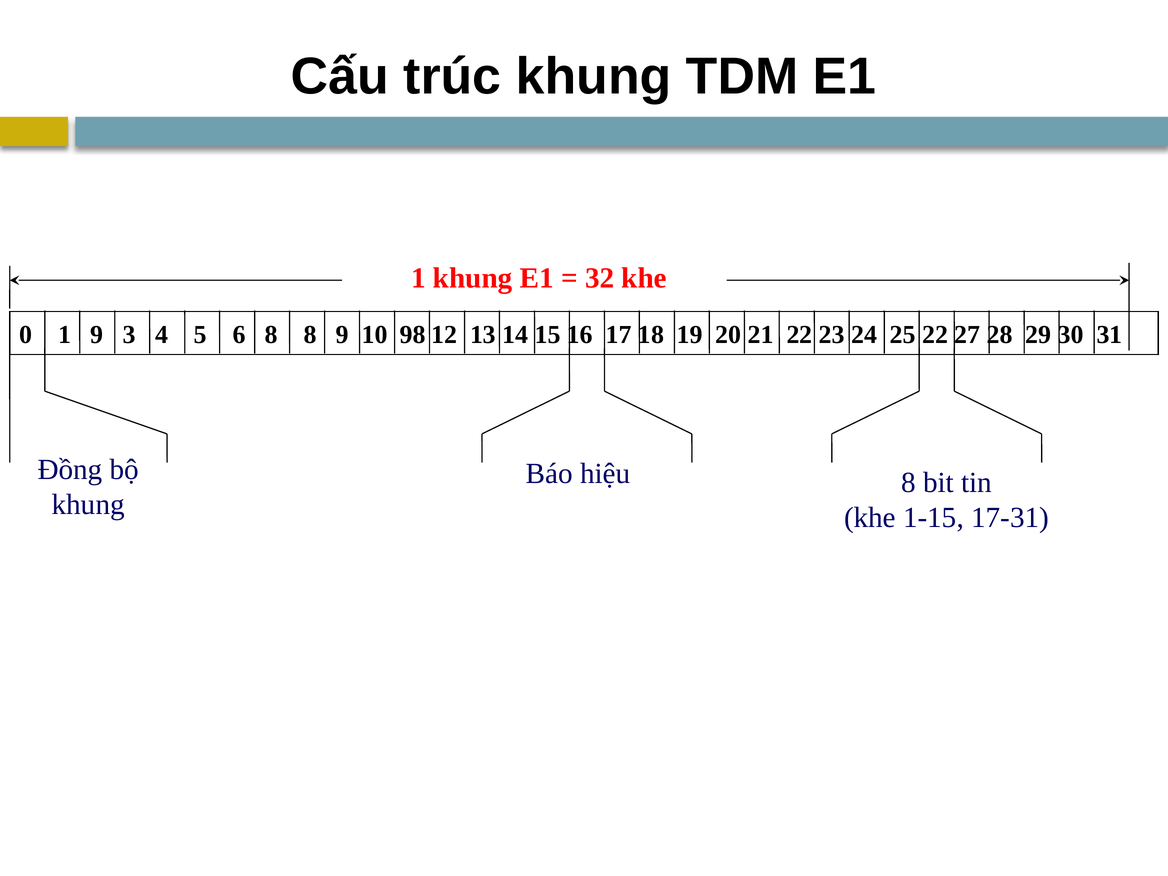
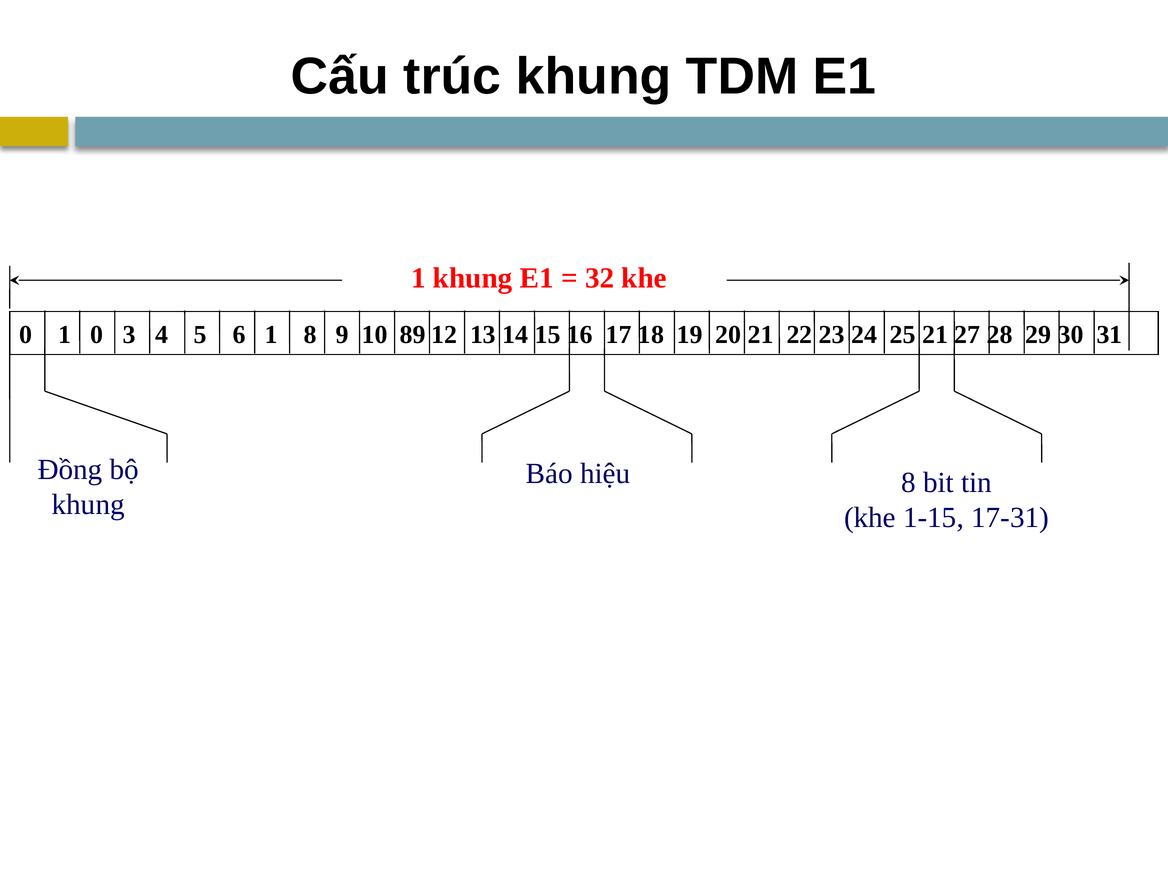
1 9: 9 -> 0
6 8: 8 -> 1
98: 98 -> 89
25 22: 22 -> 21
